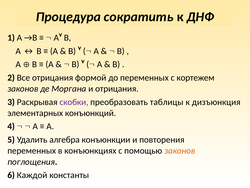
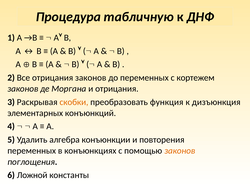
сократить: сократить -> табличную
отрицания формой: формой -> законов
скобки colour: purple -> orange
таблицы: таблицы -> функция
Каждой: Каждой -> Ложной
